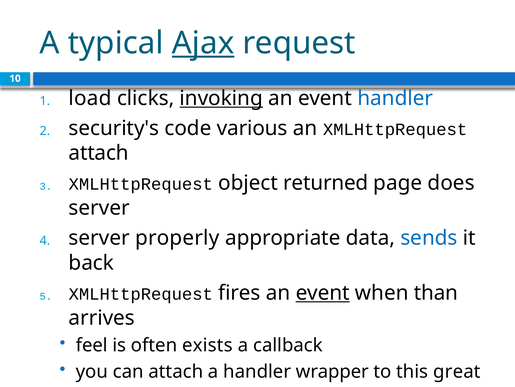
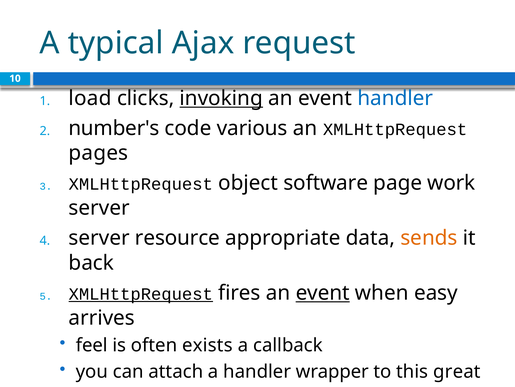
Ajax underline: present -> none
security's: security's -> number's
attach at (99, 153): attach -> pages
returned: returned -> software
does: does -> work
properly: properly -> resource
sends colour: blue -> orange
XMLHttpRequest at (141, 294) underline: none -> present
than: than -> easy
